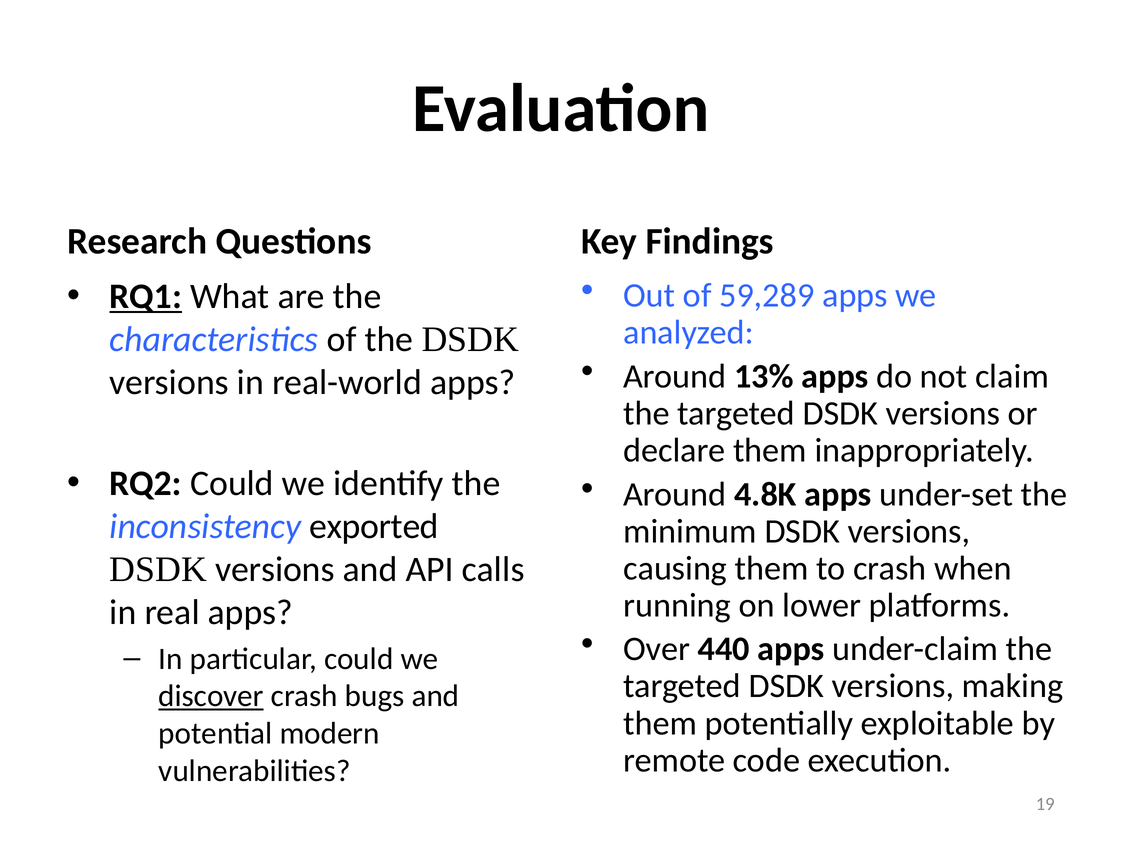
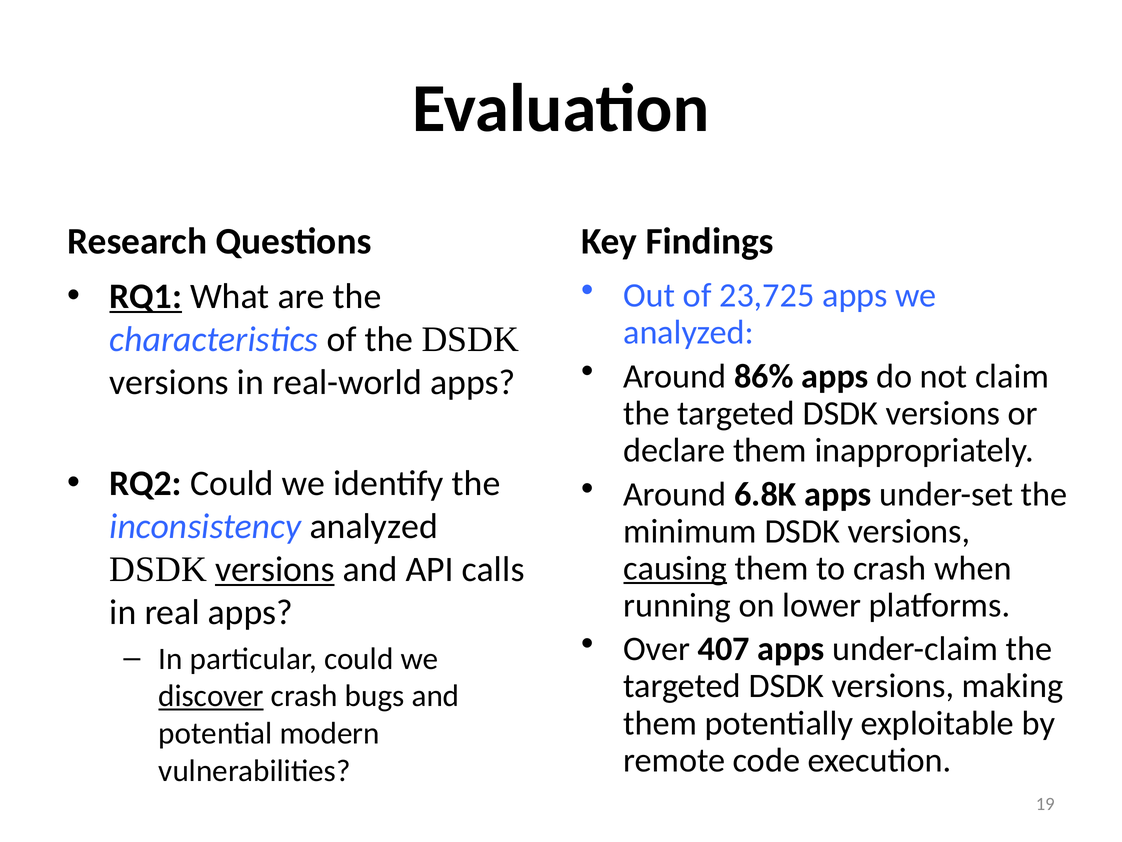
59,289: 59,289 -> 23,725
13%: 13% -> 86%
4.8K: 4.8K -> 6.8K
inconsistency exported: exported -> analyzed
versions at (275, 569) underline: none -> present
causing underline: none -> present
440: 440 -> 407
